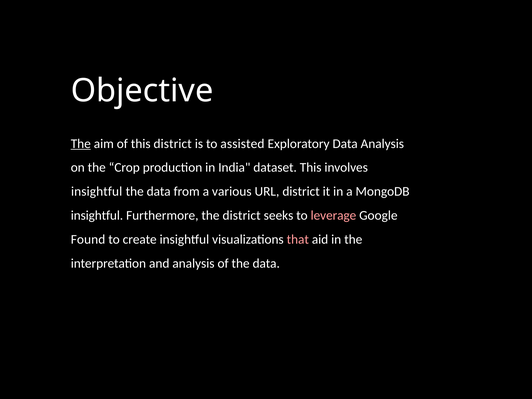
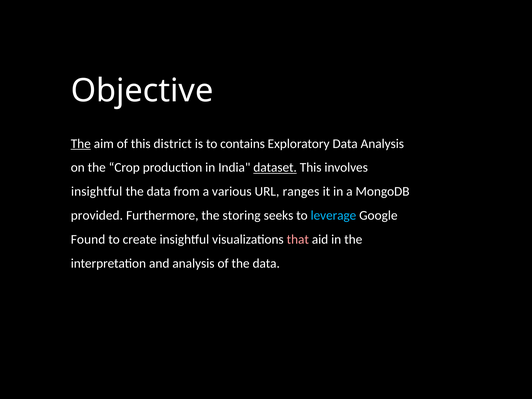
assisted: assisted -> contains
dataset underline: none -> present
URL district: district -> ranges
insightful at (97, 215): insightful -> provided
the district: district -> storing
leverage colour: pink -> light blue
